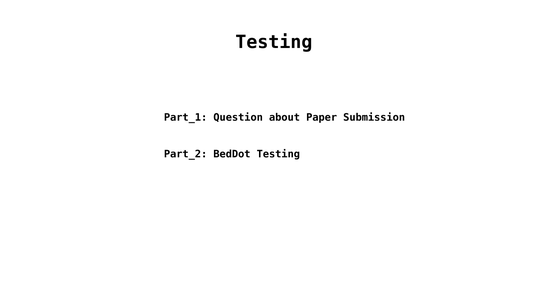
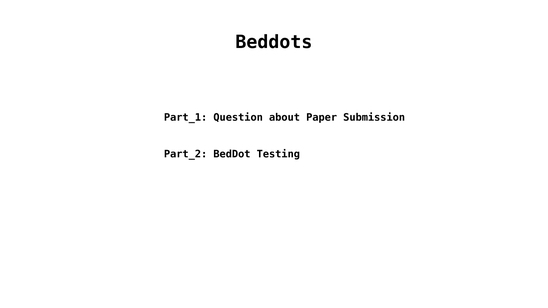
Testing at (274, 42): Testing -> Beddots
